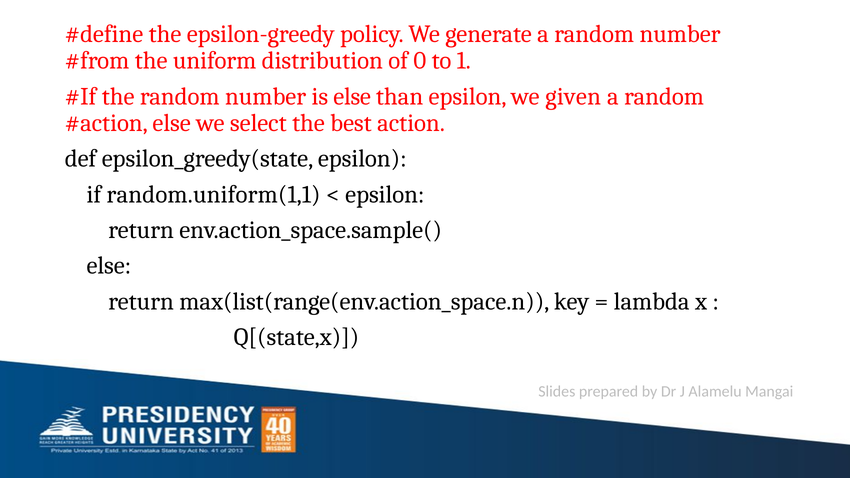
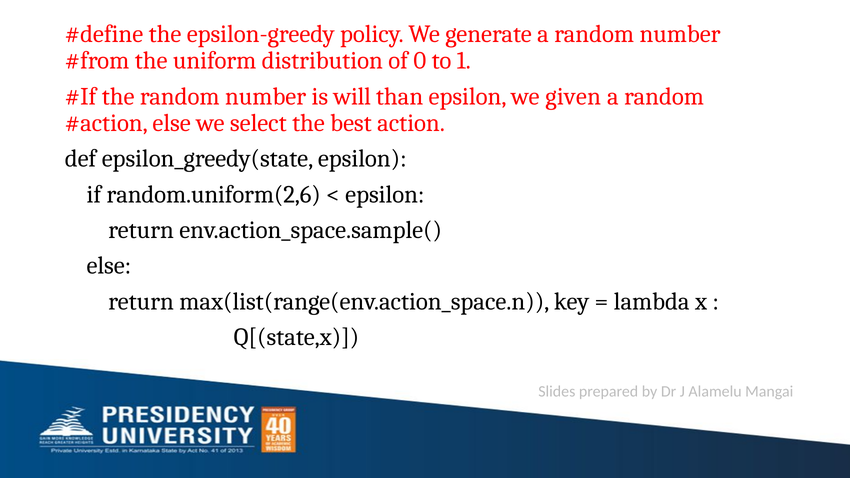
is else: else -> will
random.uniform(1,1: random.uniform(1,1 -> random.uniform(2,6
